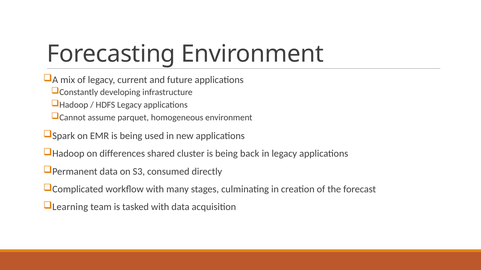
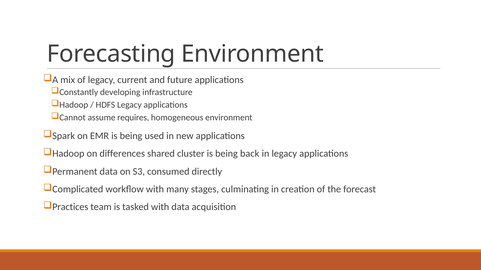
parquet: parquet -> requires
Learning: Learning -> Practices
